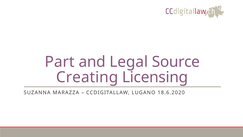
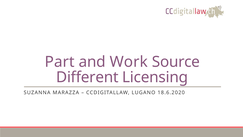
Legal: Legal -> Work
Creating: Creating -> Different
